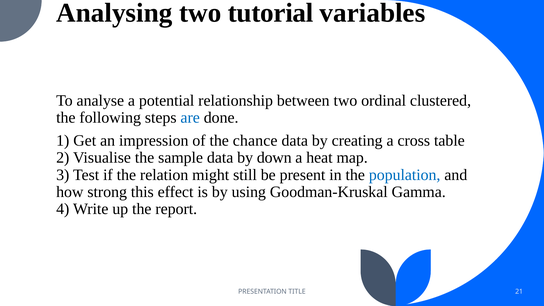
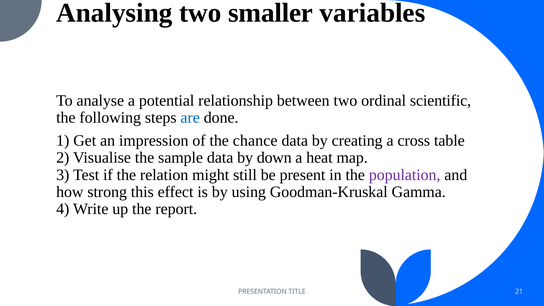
tutorial: tutorial -> smaller
clustered: clustered -> scientific
population colour: blue -> purple
